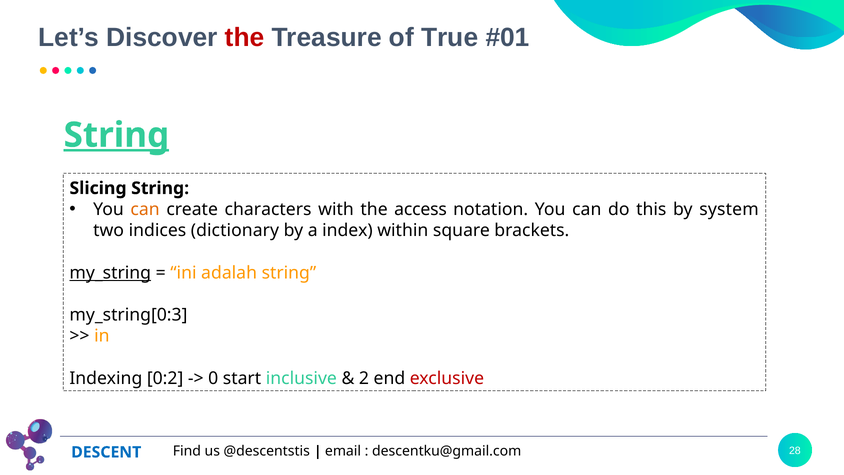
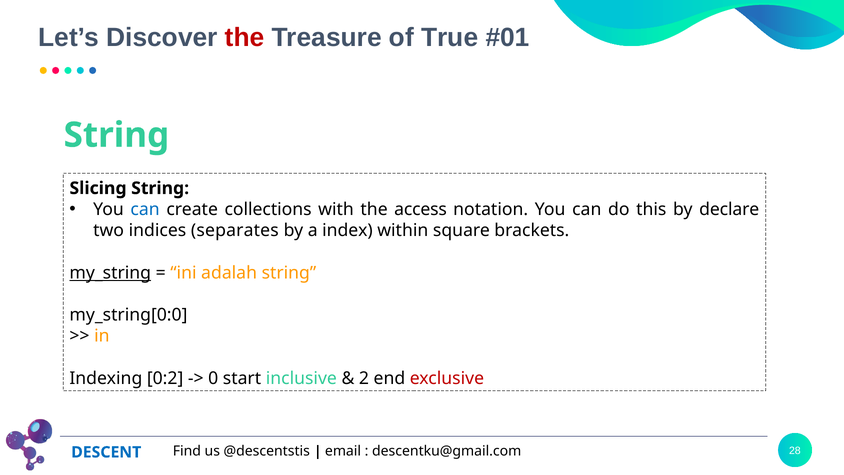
String at (116, 135) underline: present -> none
can at (145, 209) colour: orange -> blue
characters: characters -> collections
system: system -> declare
dictionary: dictionary -> separates
my_string[0:3: my_string[0:3 -> my_string[0:0
